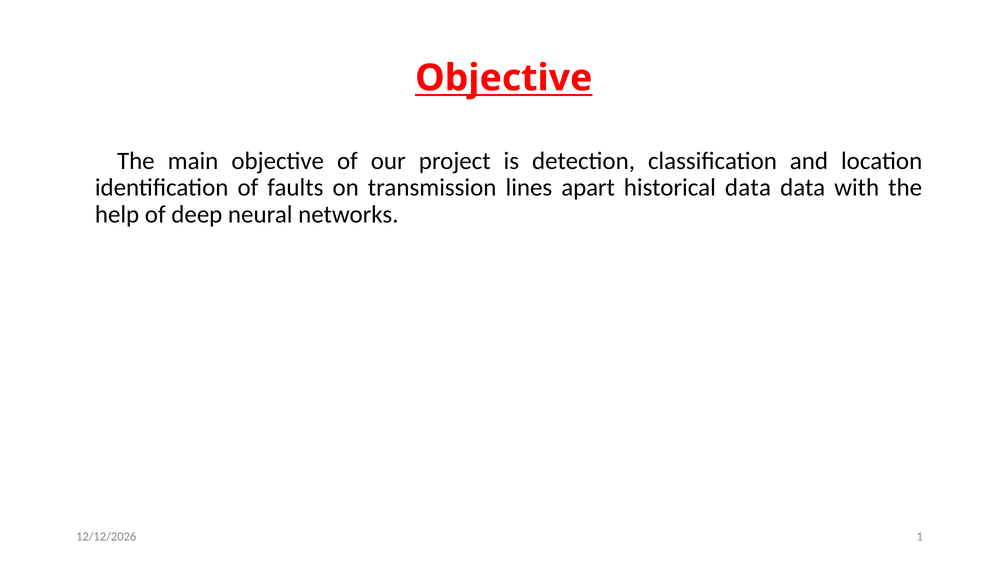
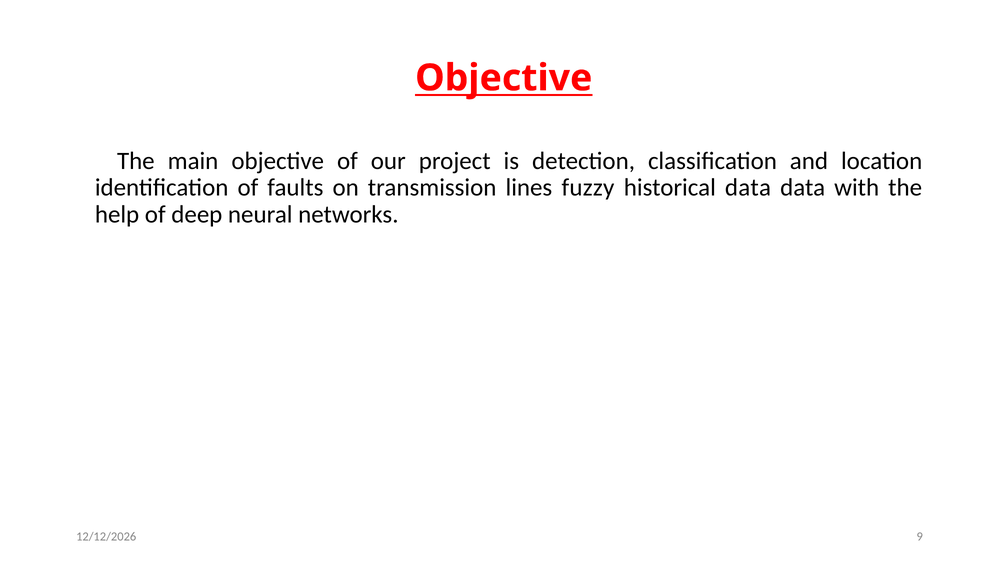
apart: apart -> fuzzy
1: 1 -> 9
